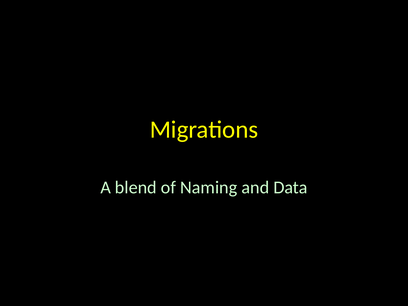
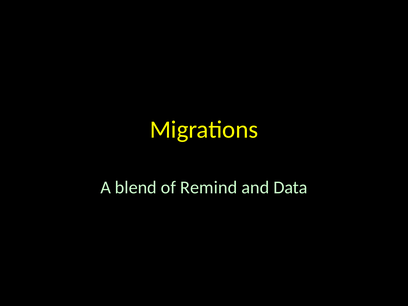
Naming: Naming -> Remind
